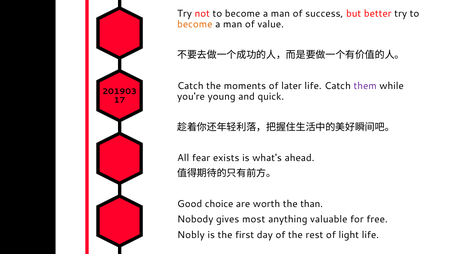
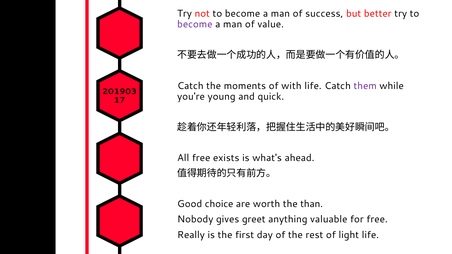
become at (195, 24) colour: orange -> purple
later: later -> with
All fear: fear -> free
most: most -> greet
Nobly: Nobly -> Really
